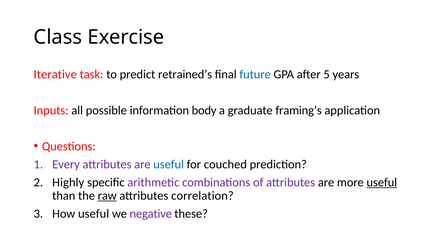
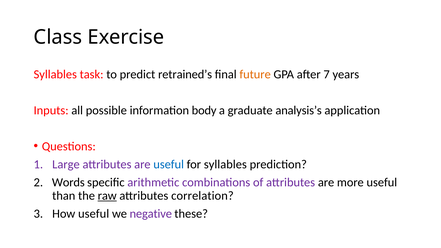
Iterative at (55, 74): Iterative -> Syllables
future colour: blue -> orange
5: 5 -> 7
framing’s: framing’s -> analysis’s
Every: Every -> Large
for couched: couched -> syllables
Highly: Highly -> Words
useful at (382, 182) underline: present -> none
